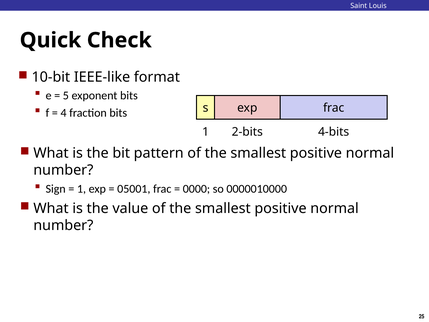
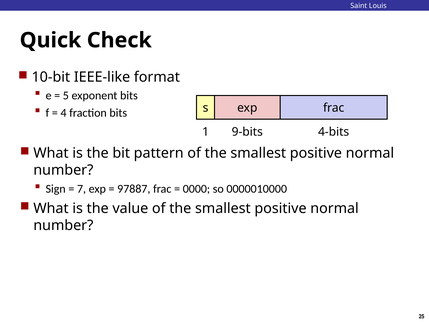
2-bits: 2-bits -> 9-bits
1 at (82, 189): 1 -> 7
05001: 05001 -> 97887
